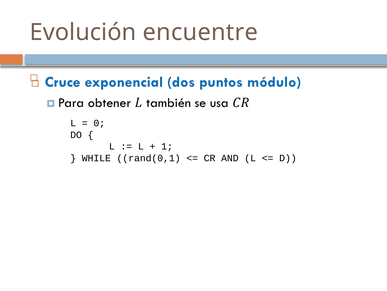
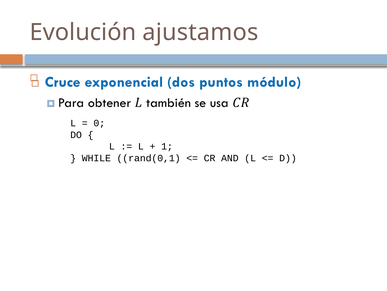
encuentre: encuentre -> ajustamos
